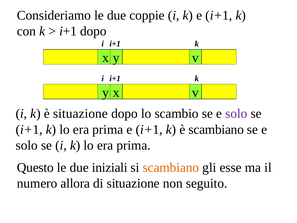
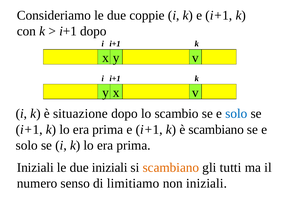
solo at (236, 113) colour: purple -> blue
Questo at (35, 167): Questo -> Iniziali
esse: esse -> tutti
allora: allora -> senso
di situazione: situazione -> limitiamo
non seguito: seguito -> iniziali
